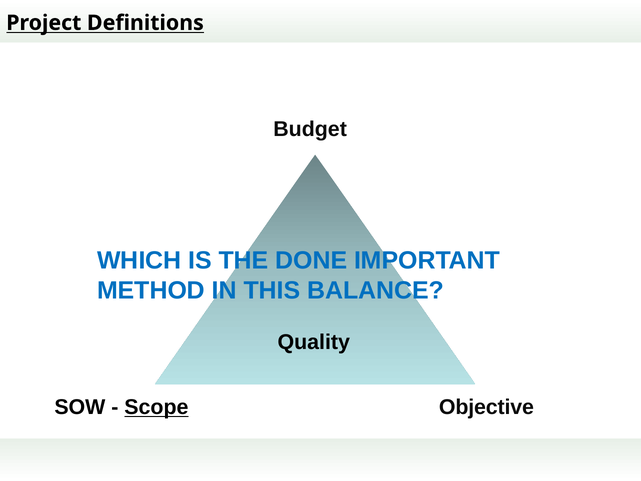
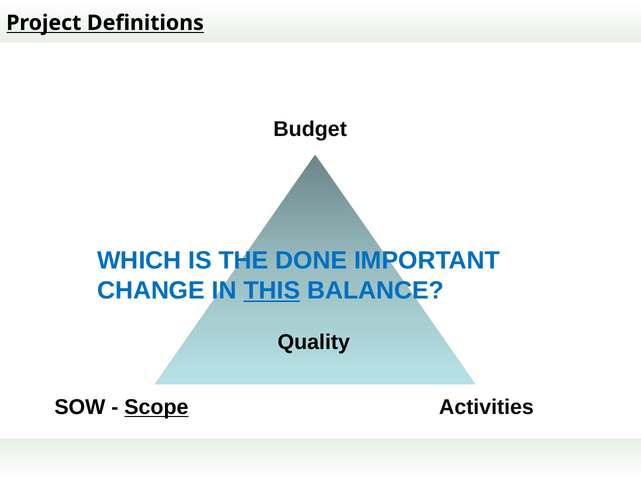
METHOD: METHOD -> CHANGE
THIS underline: none -> present
Objective: Objective -> Activities
